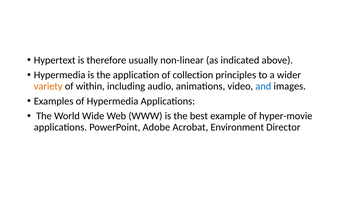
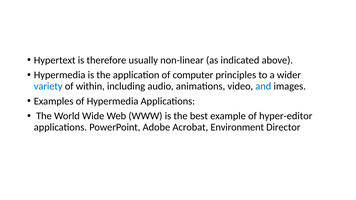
collection: collection -> computer
variety colour: orange -> blue
hyper-movie: hyper-movie -> hyper-editor
